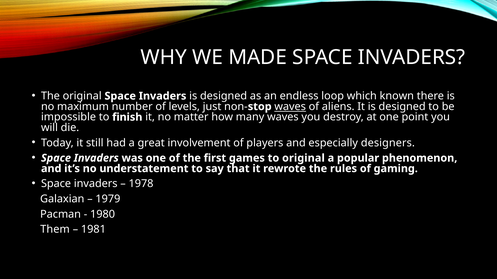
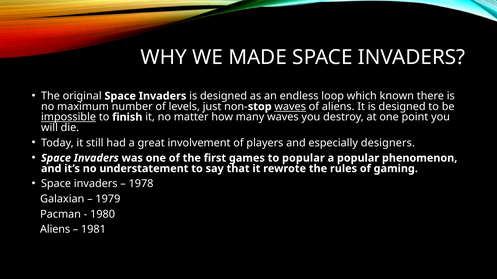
impossible underline: none -> present
to original: original -> popular
Them at (55, 230): Them -> Aliens
